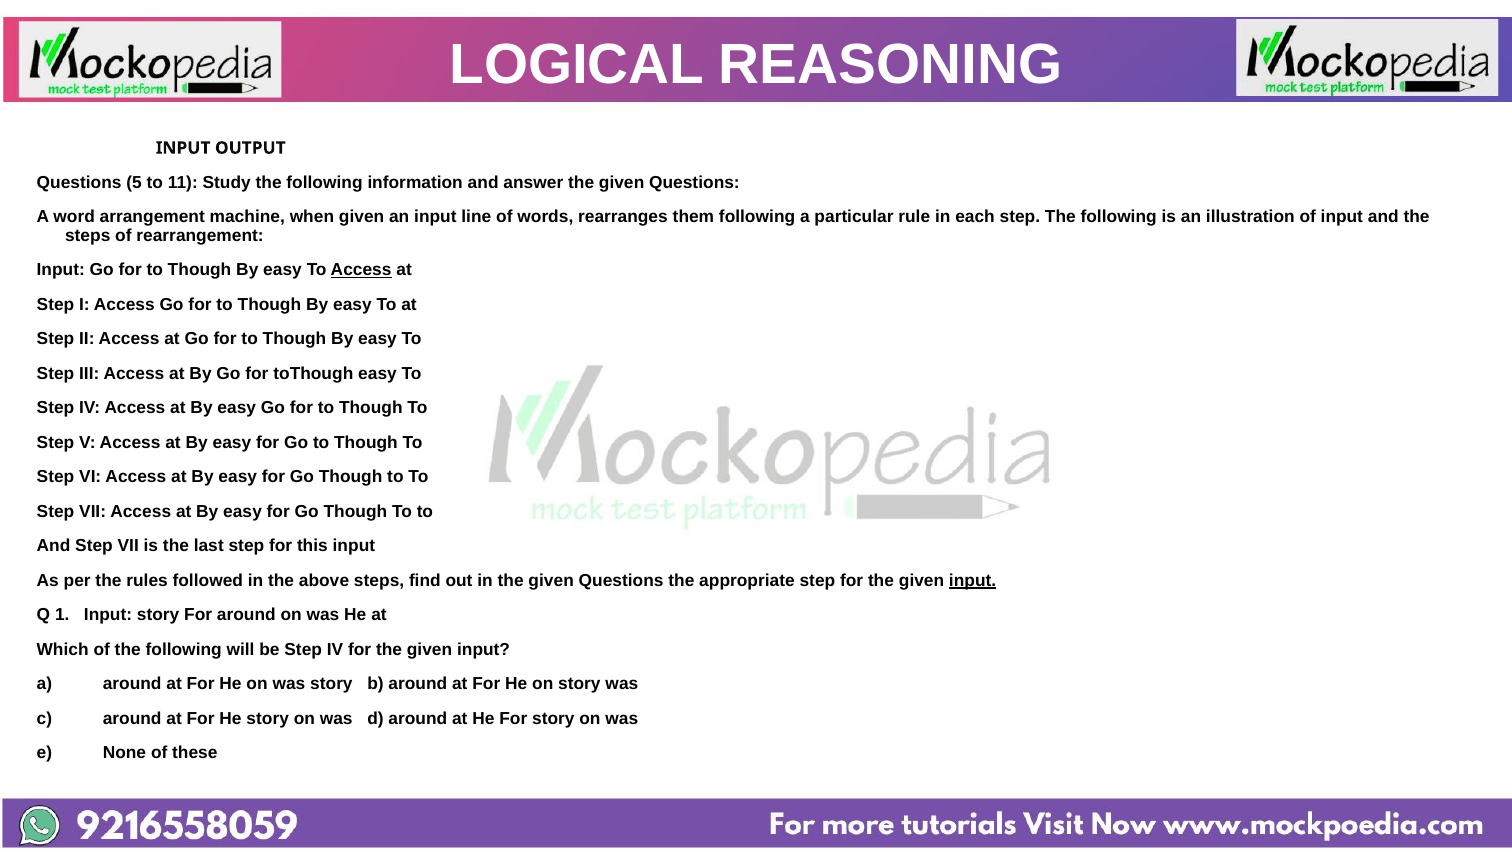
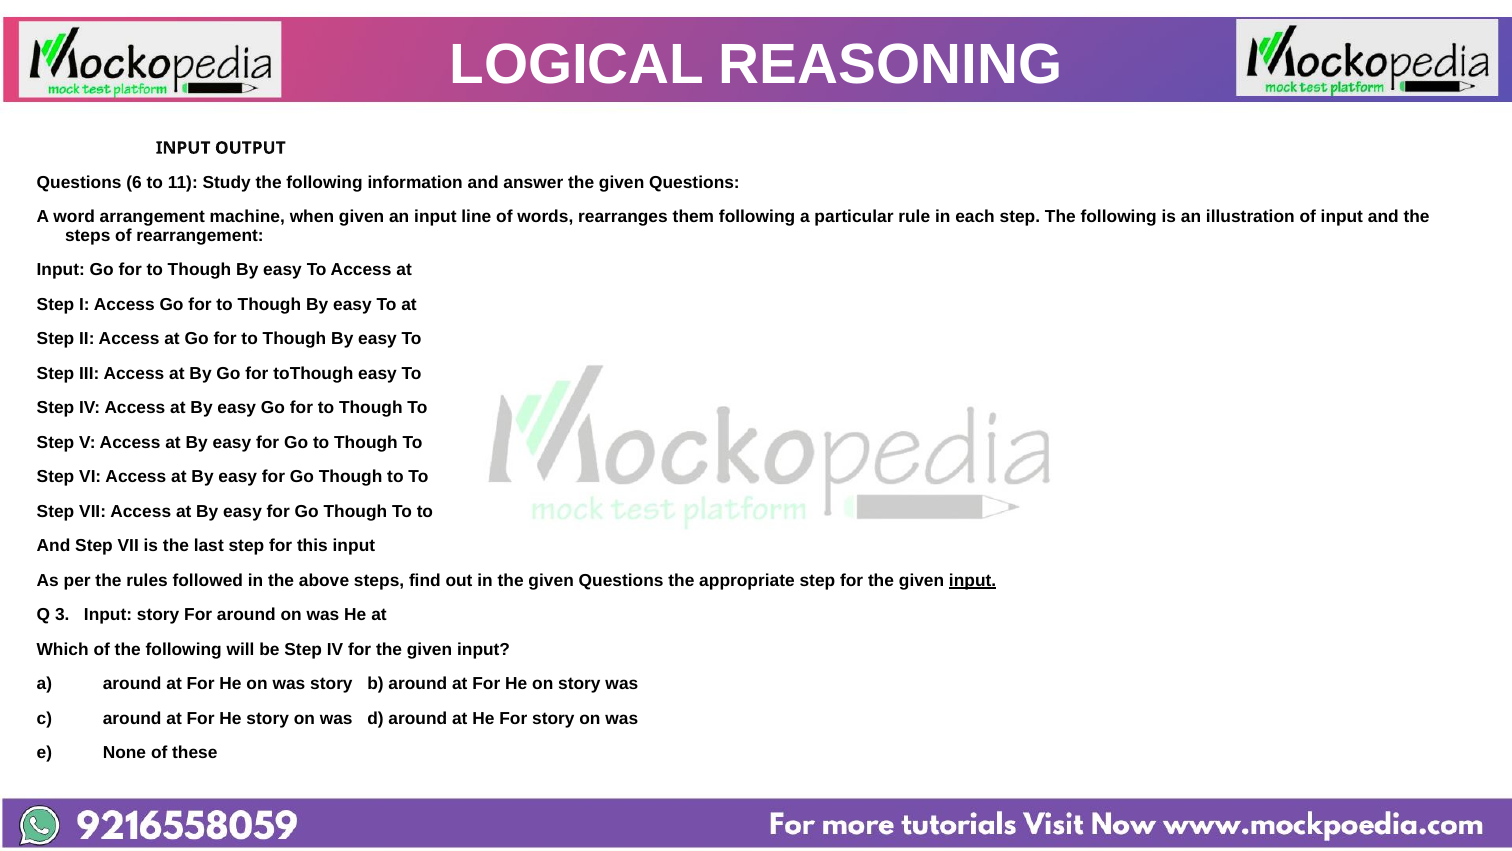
5: 5 -> 6
Access at (361, 270) underline: present -> none
1: 1 -> 3
